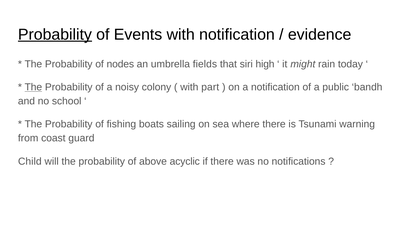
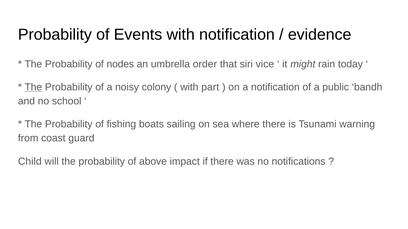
Probability at (55, 35) underline: present -> none
fields: fields -> order
high: high -> vice
acyclic: acyclic -> impact
